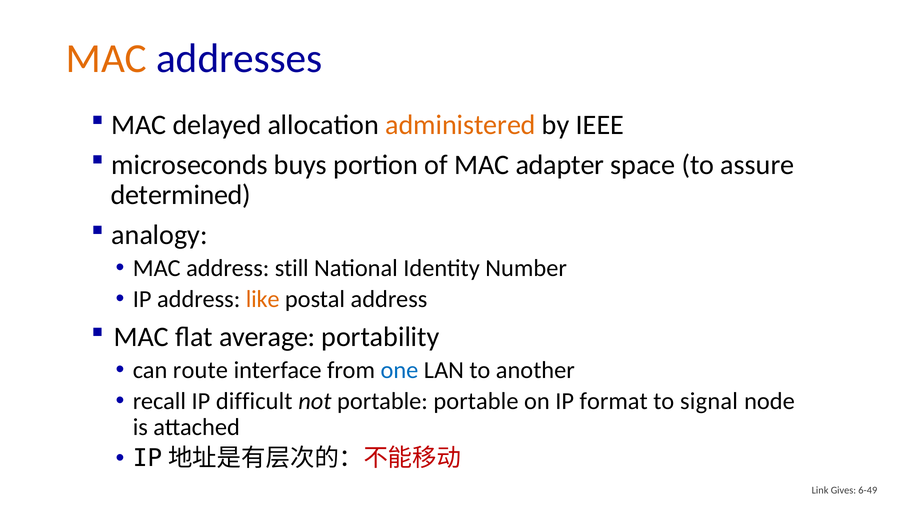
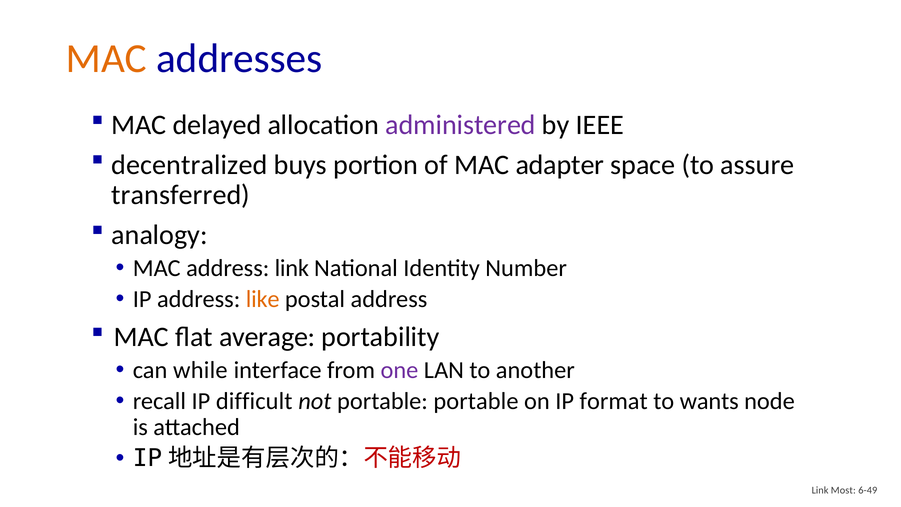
administered colour: orange -> purple
microseconds: microseconds -> decentralized
determined: determined -> transferred
address still: still -> link
route: route -> while
one colour: blue -> purple
signal: signal -> wants
Gives: Gives -> Most
